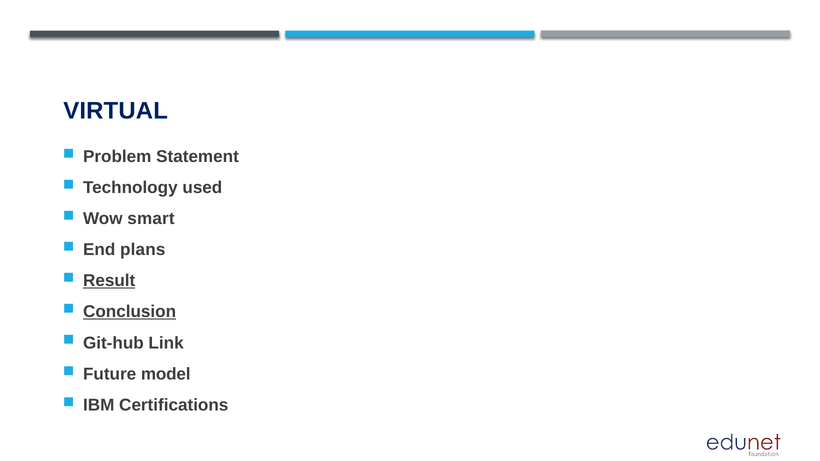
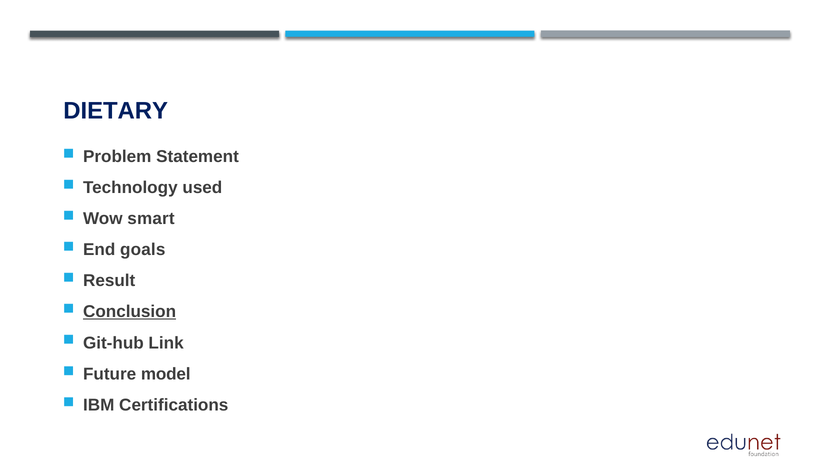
VIRTUAL: VIRTUAL -> DIETARY
plans: plans -> goals
Result underline: present -> none
